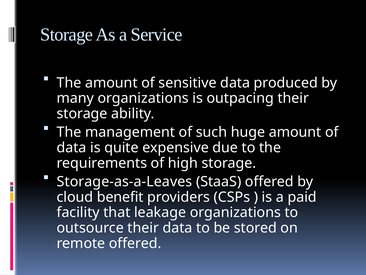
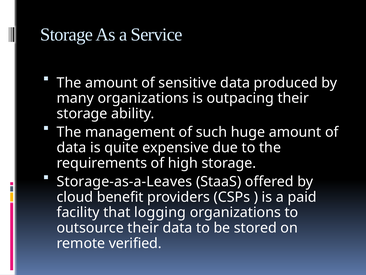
leakage: leakage -> logging
remote offered: offered -> verified
